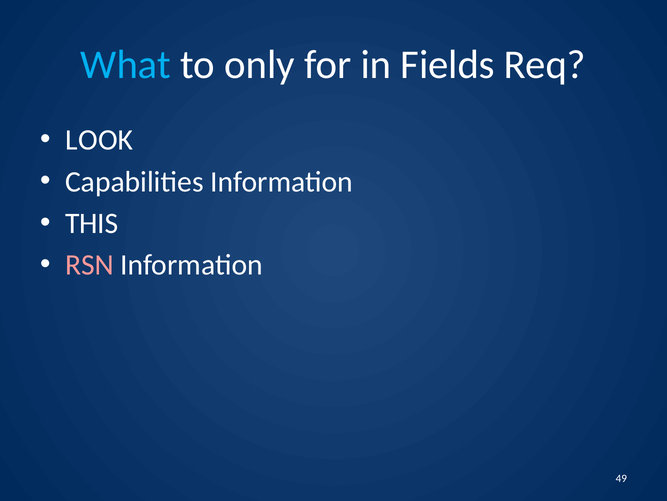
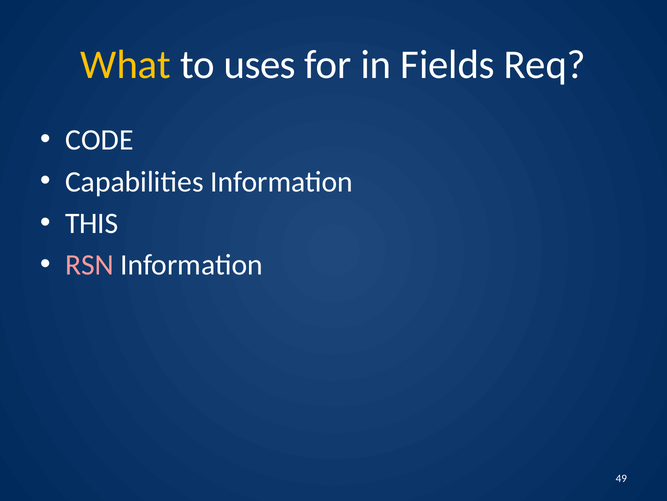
What colour: light blue -> yellow
only: only -> uses
LOOK: LOOK -> CODE
